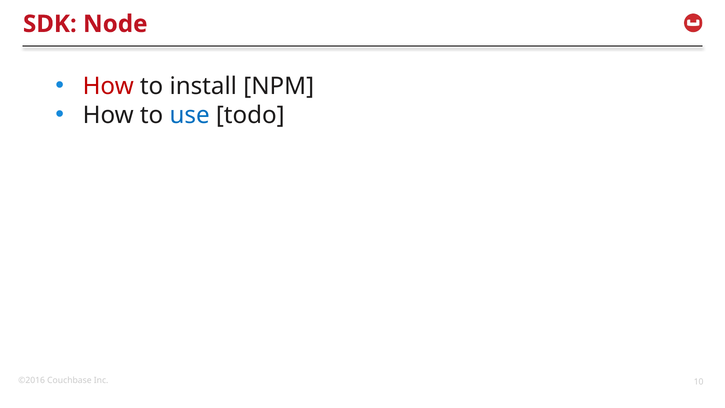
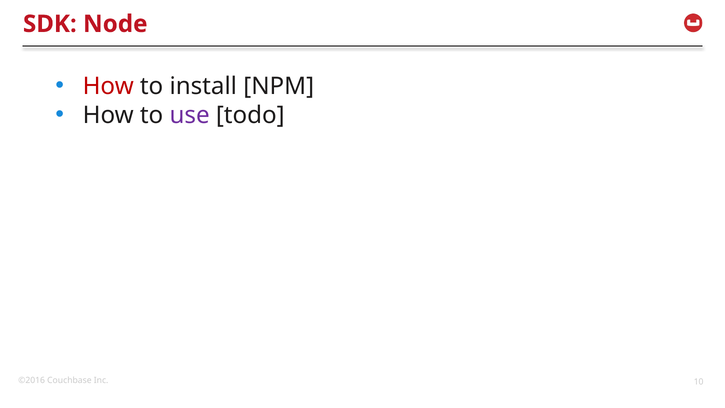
use colour: blue -> purple
